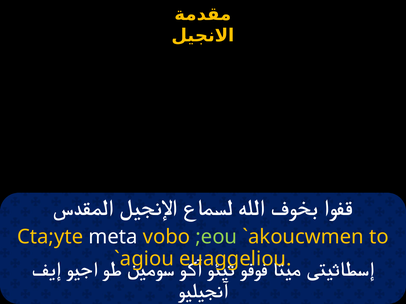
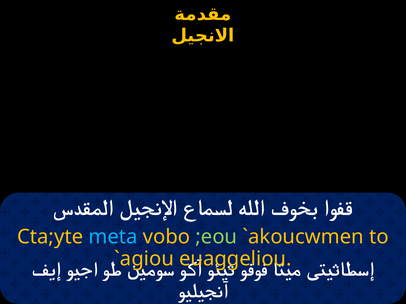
meta colour: white -> light blue
